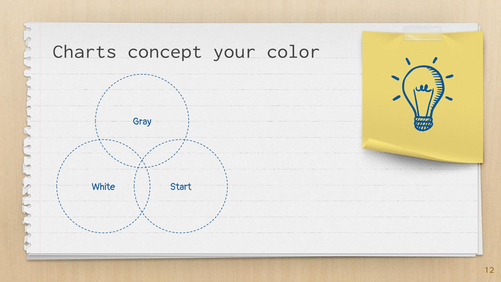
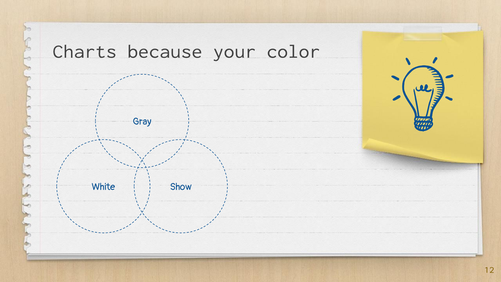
concept: concept -> because
Start: Start -> Show
